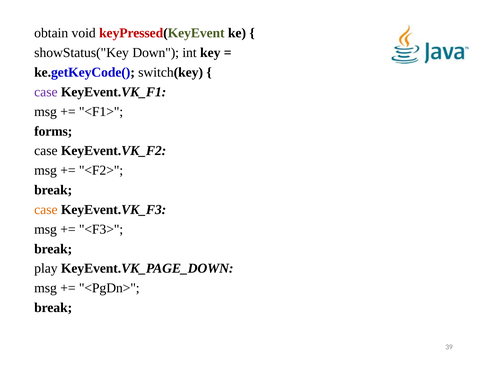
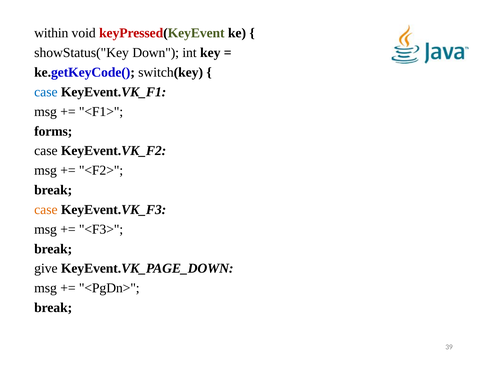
obtain: obtain -> within
case at (46, 92) colour: purple -> blue
play: play -> give
